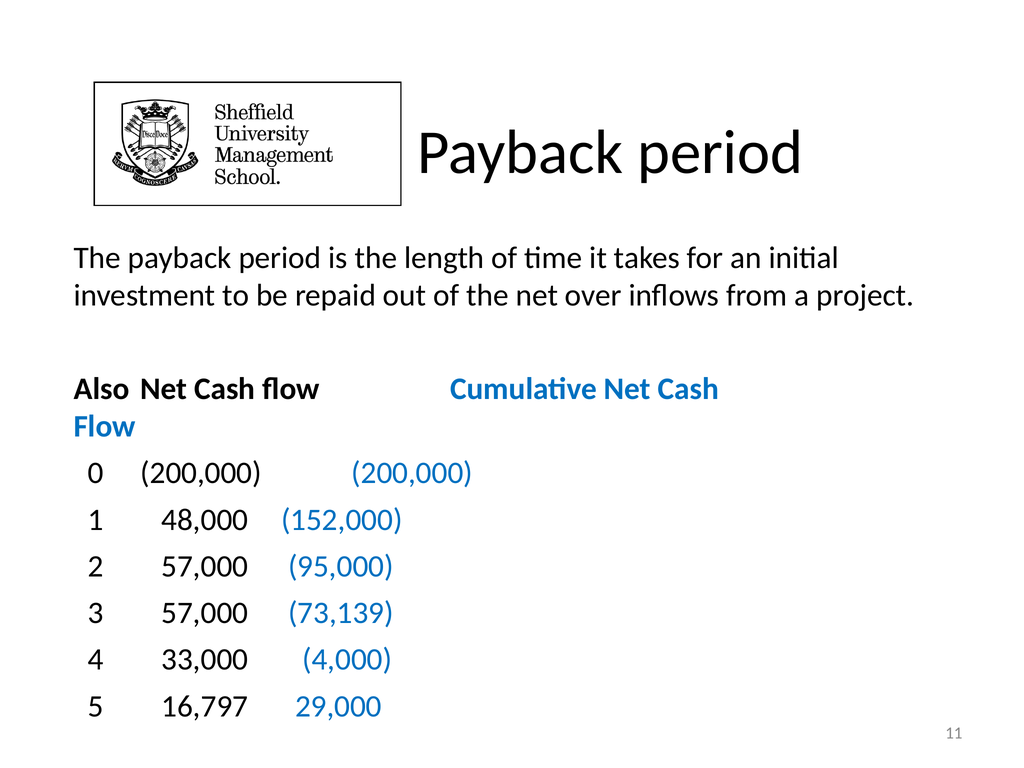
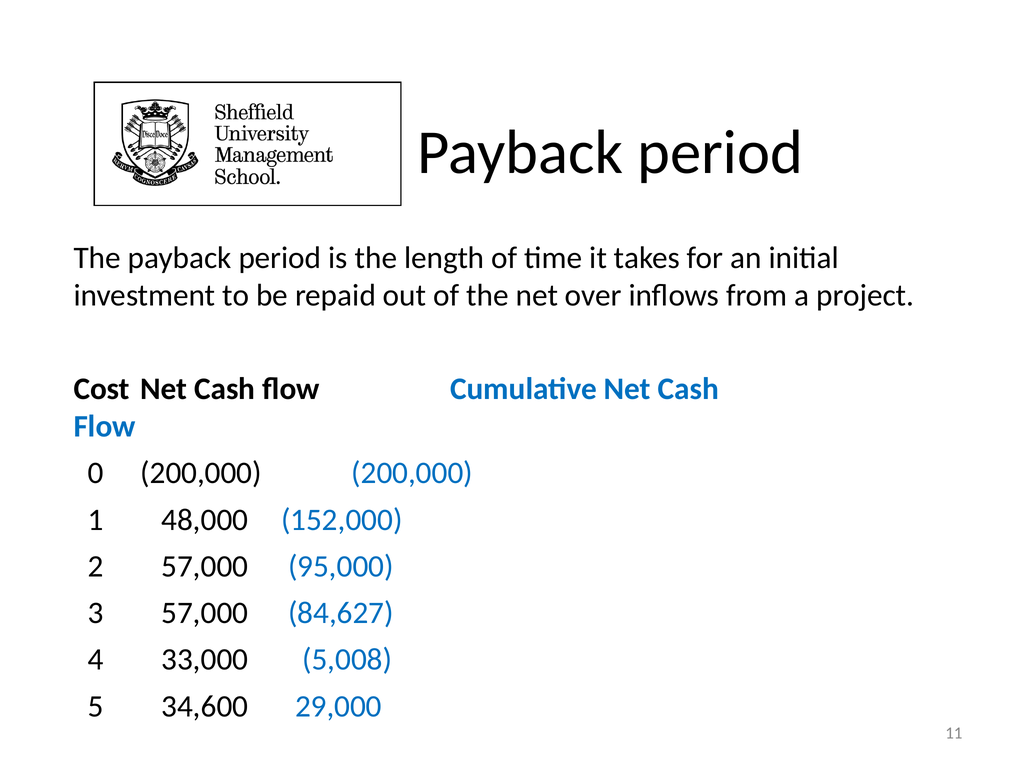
Also: Also -> Cost
73,139: 73,139 -> 84,627
4,000: 4,000 -> 5,008
16,797: 16,797 -> 34,600
